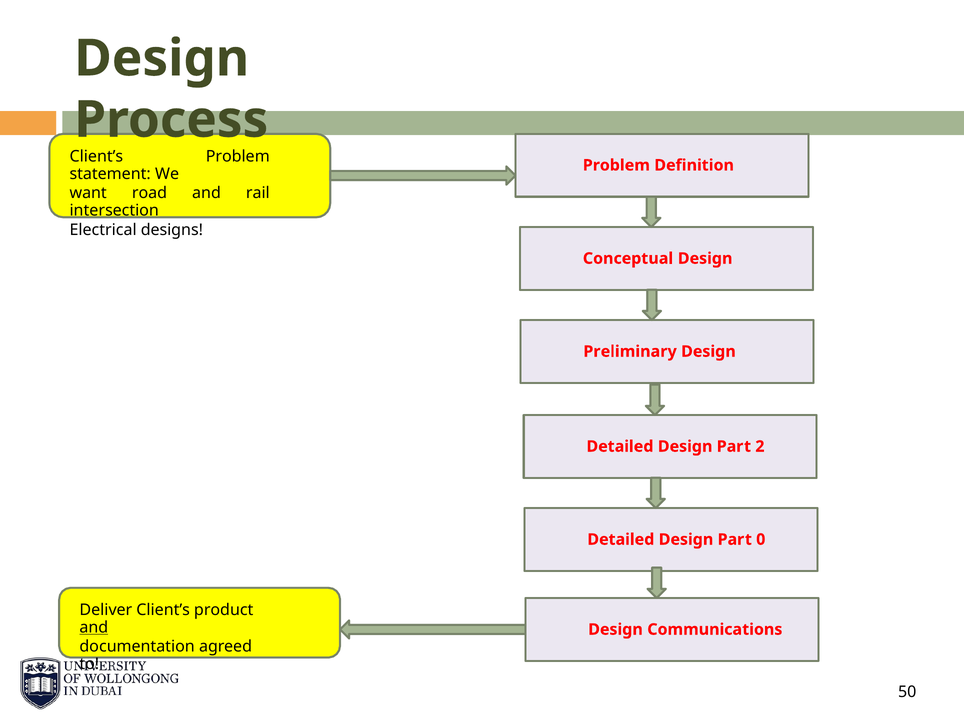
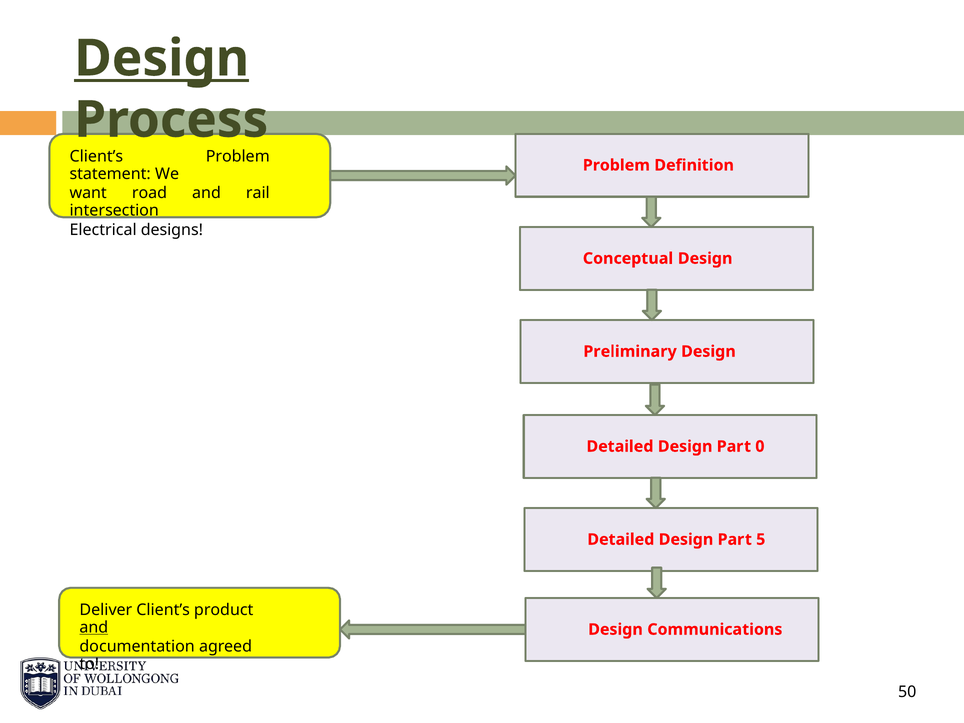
Design at (162, 58) underline: none -> present
2: 2 -> 0
0: 0 -> 5
